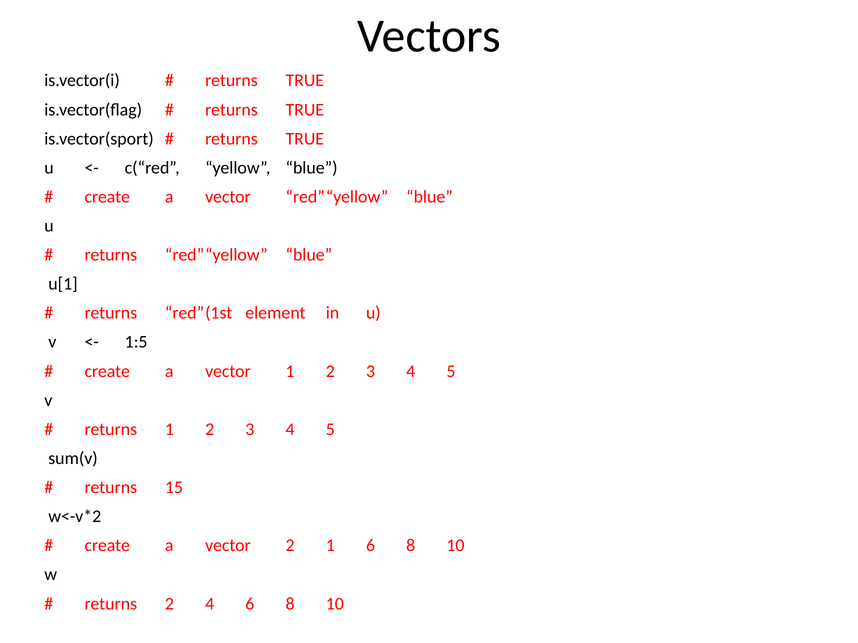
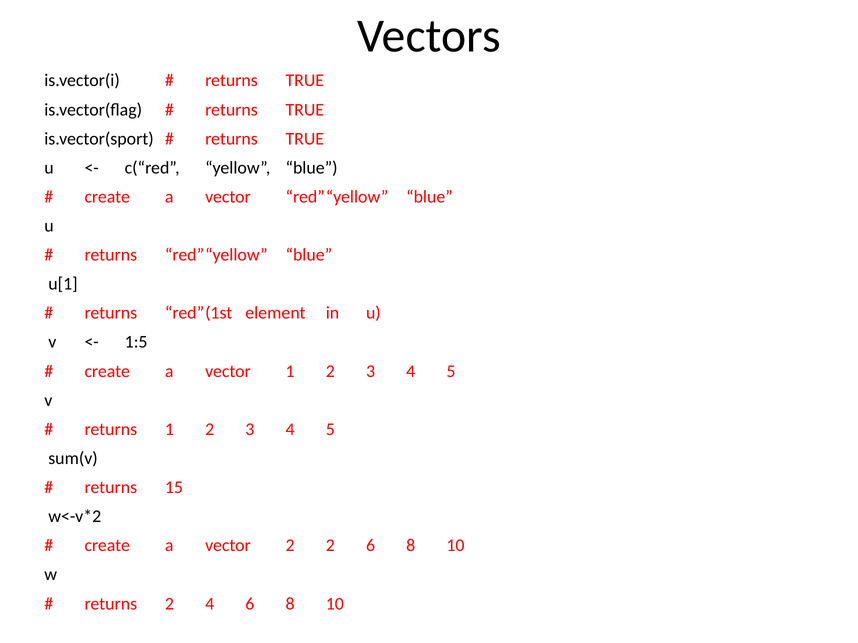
2 1: 1 -> 2
